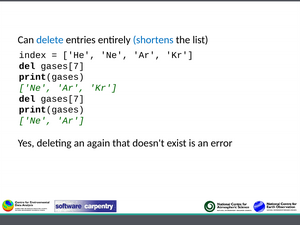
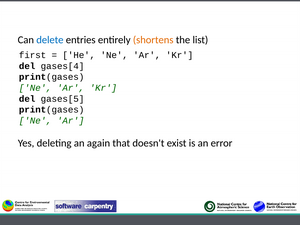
shortens colour: blue -> orange
index: index -> first
gases[7 at (62, 66): gases[7 -> gases[4
gases[7 at (62, 99): gases[7 -> gases[5
